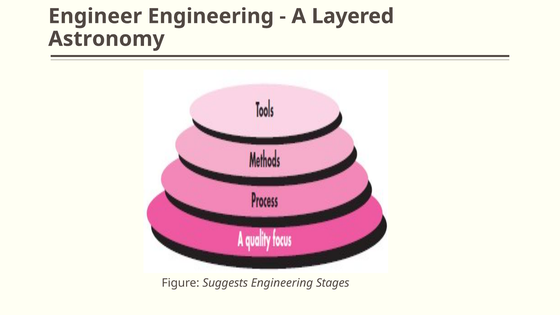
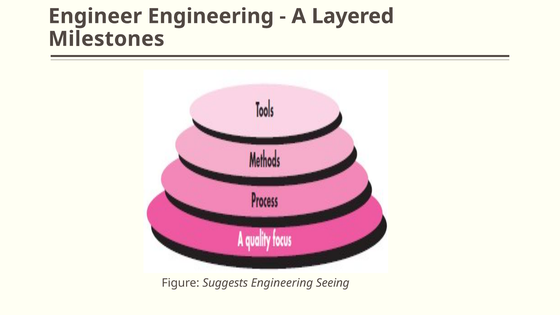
Astronomy: Astronomy -> Milestones
Stages: Stages -> Seeing
